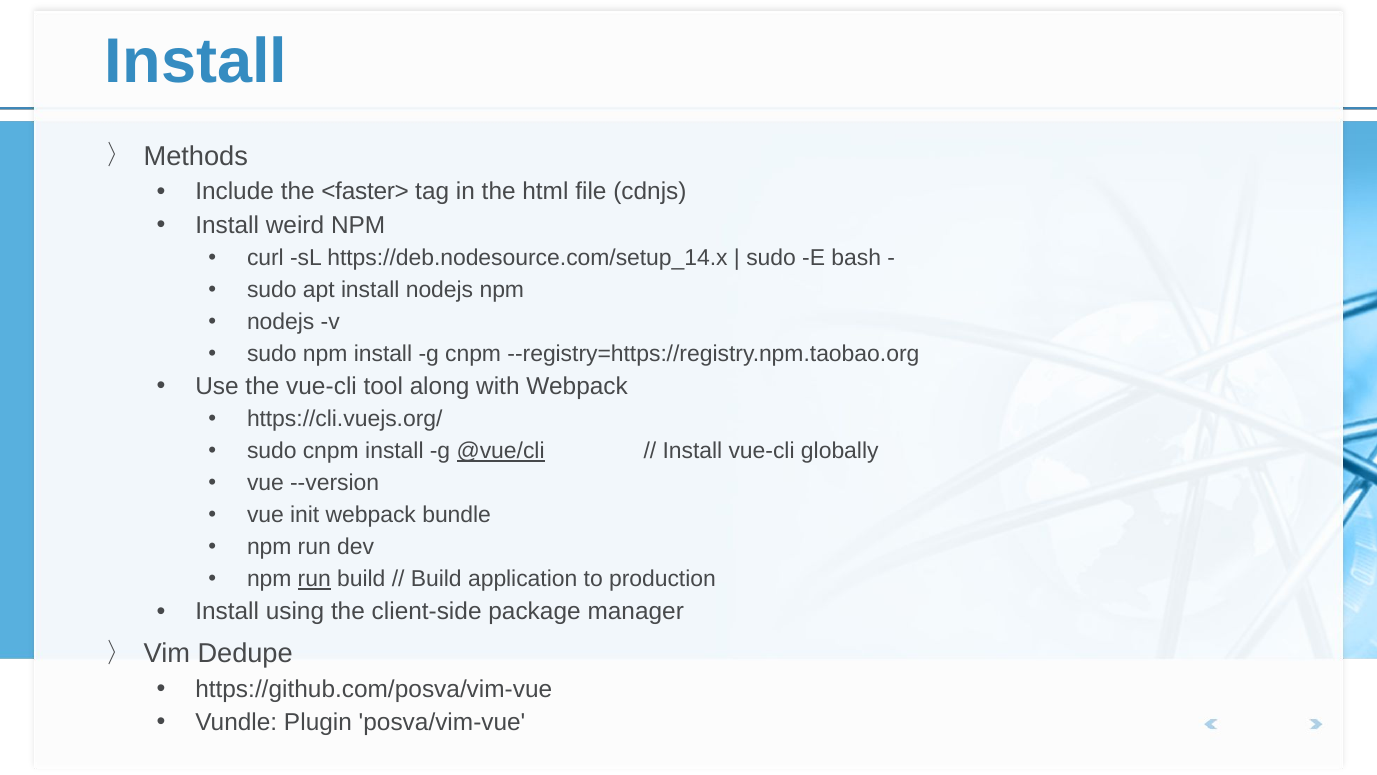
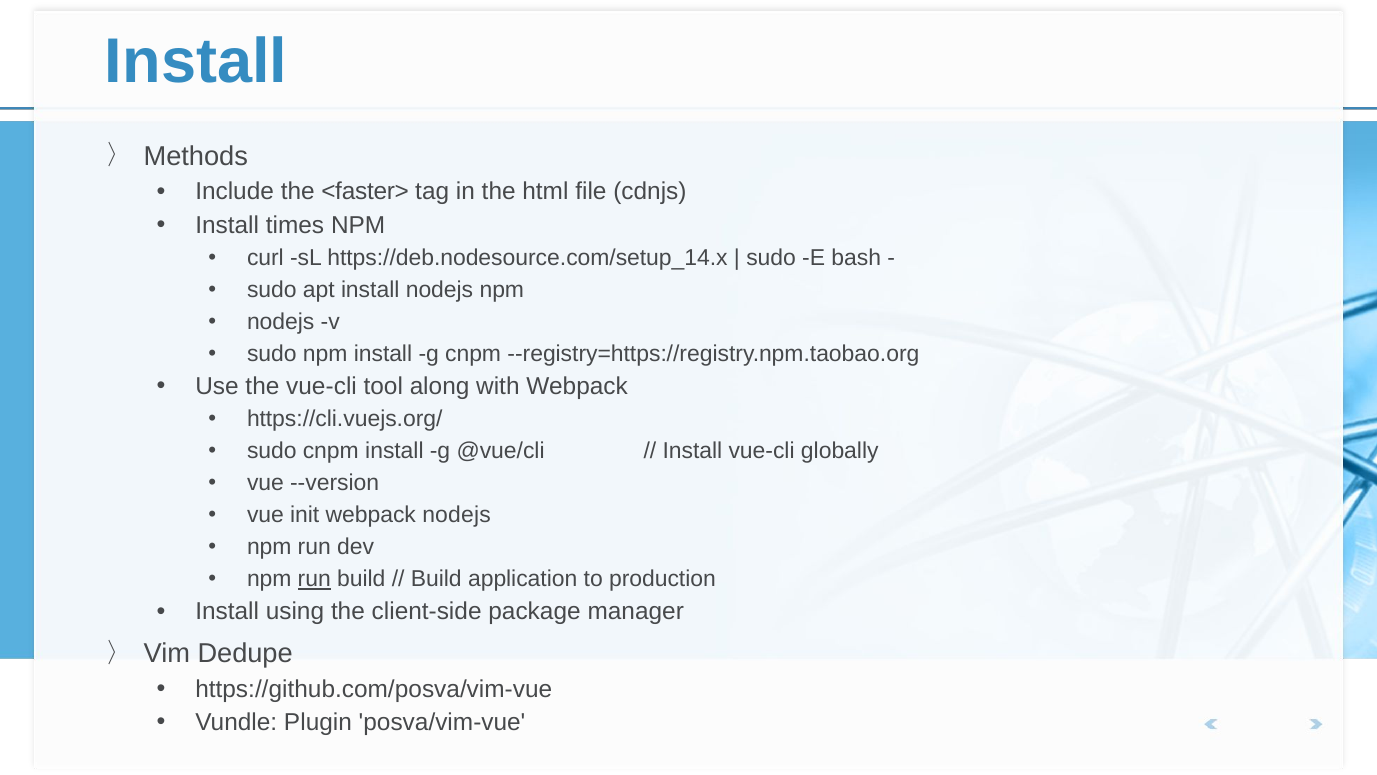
weird: weird -> times
@vue/cli underline: present -> none
webpack bundle: bundle -> nodejs
